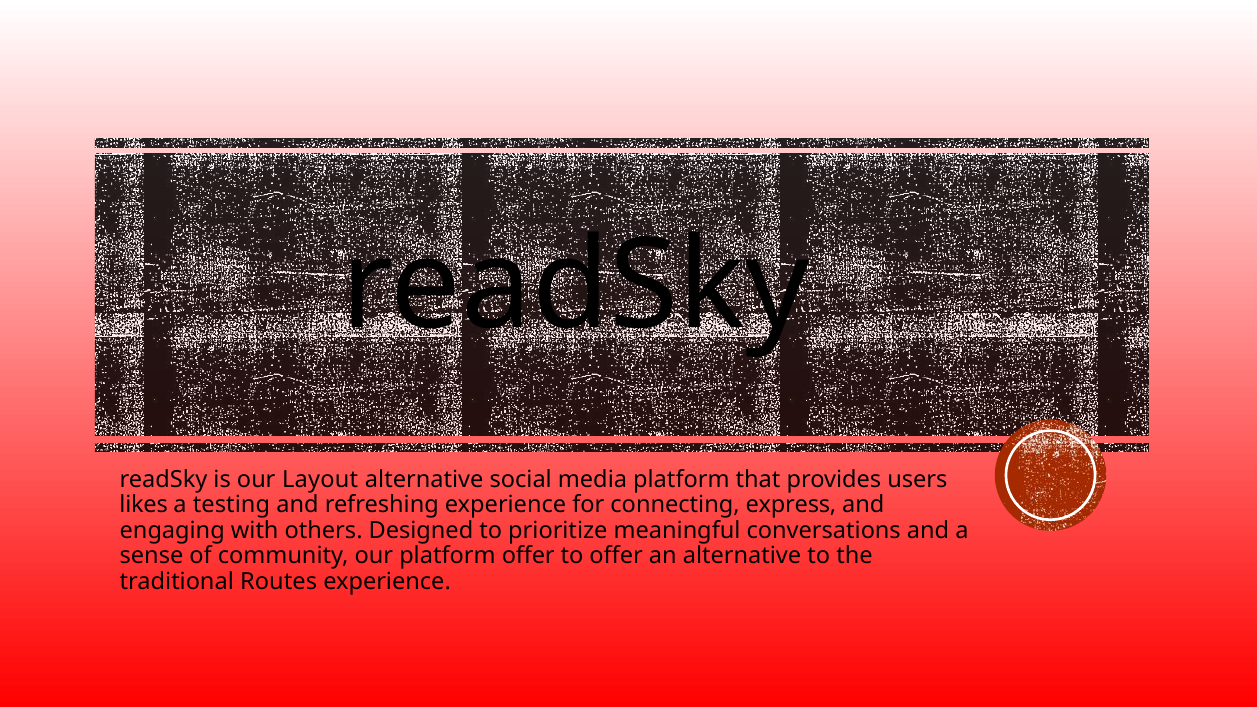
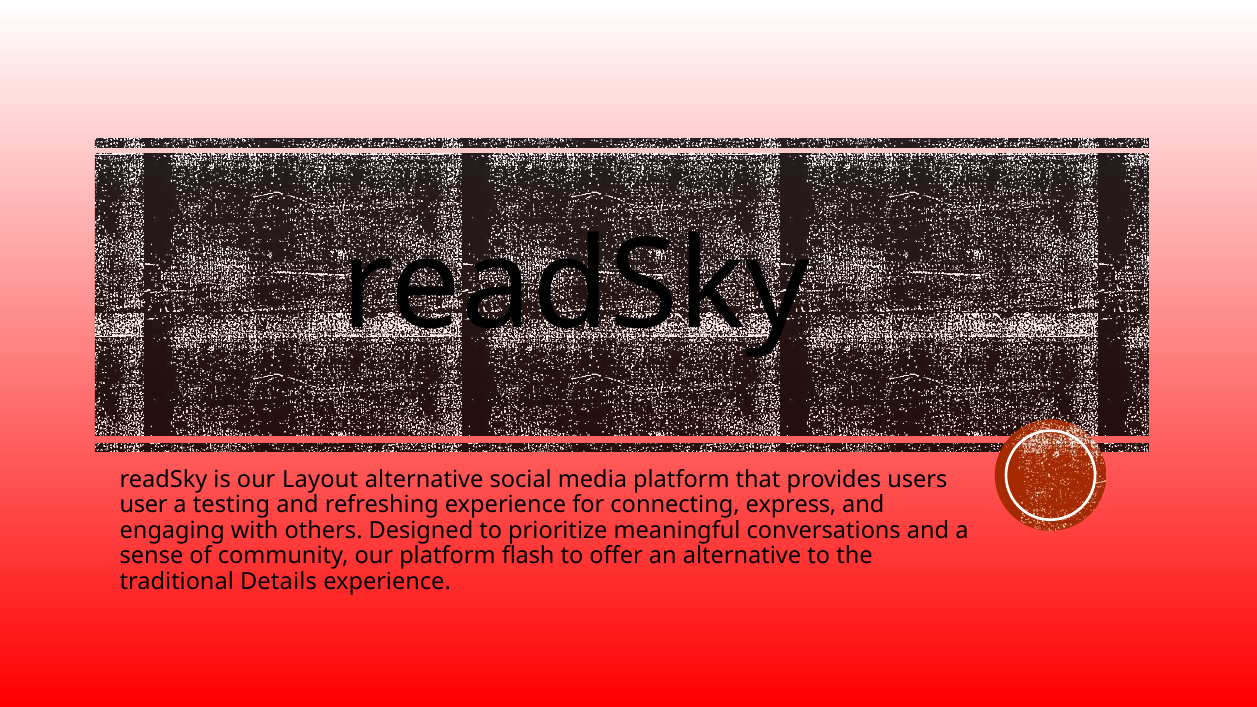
likes: likes -> user
platform offer: offer -> flash
Routes: Routes -> Details
